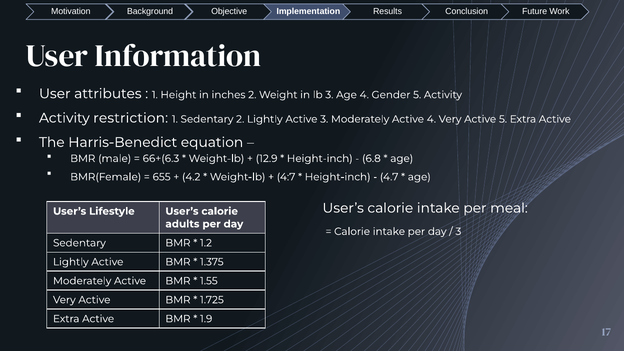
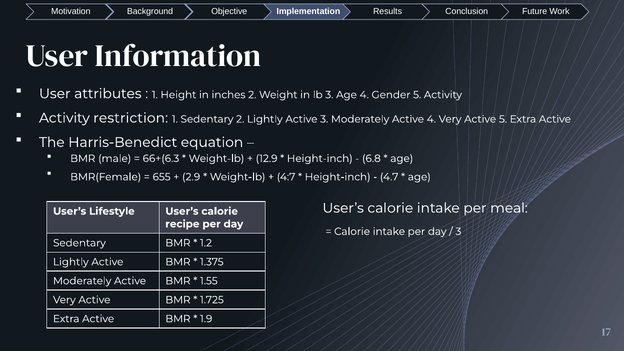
4.2: 4.2 -> 2.9
adults: adults -> recipe
